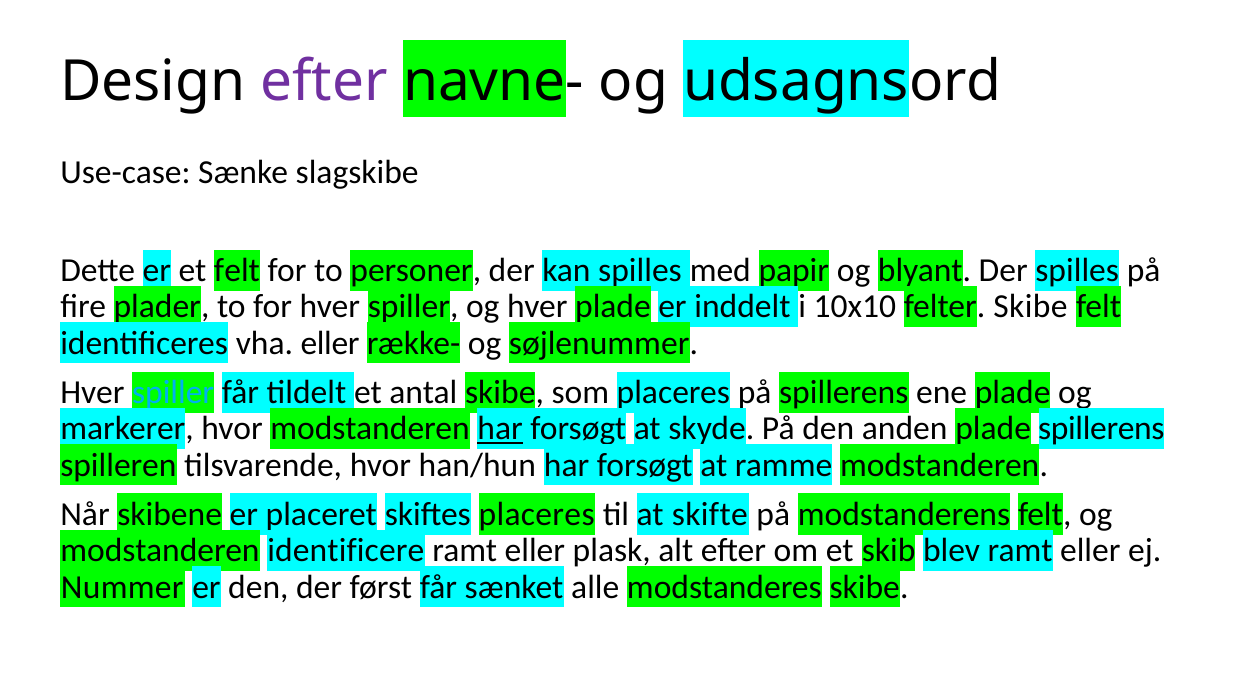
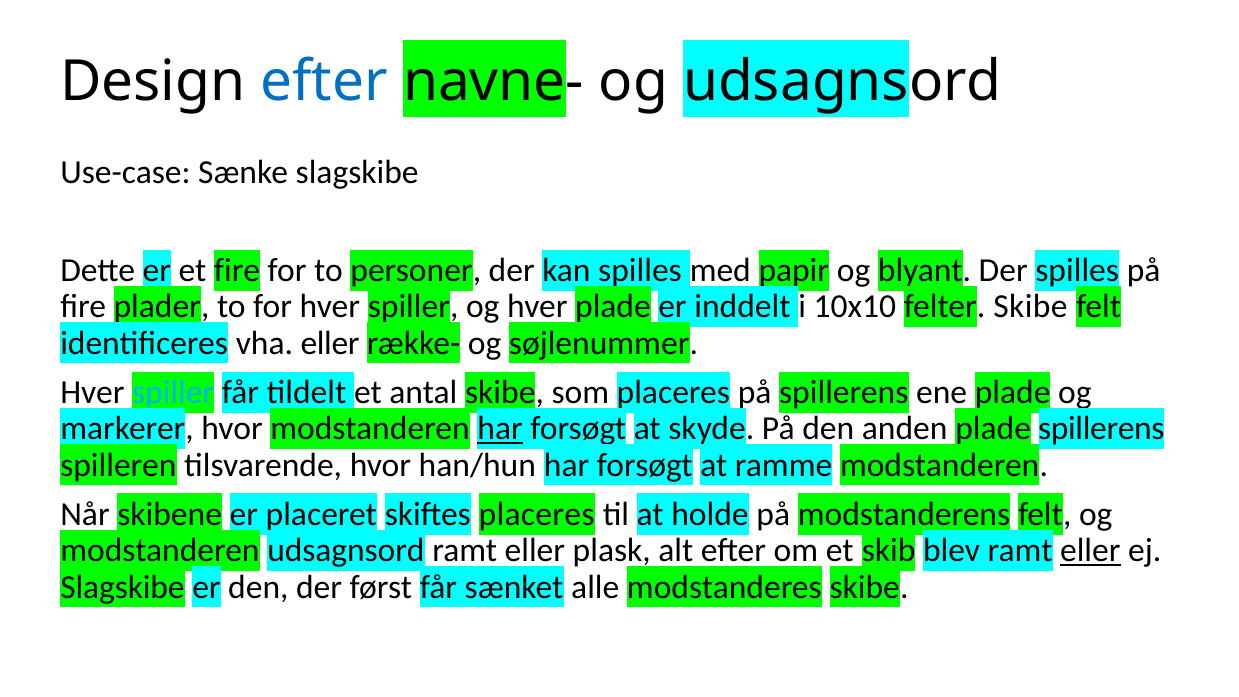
efter at (324, 82) colour: purple -> blue
felt at (237, 271): felt -> fire
skifte: skifte -> holde
identificere at (346, 551): identificere -> udsagnsord
eller at (1090, 551) underline: none -> present
Nummer at (122, 587): Nummer -> Slagskibe
